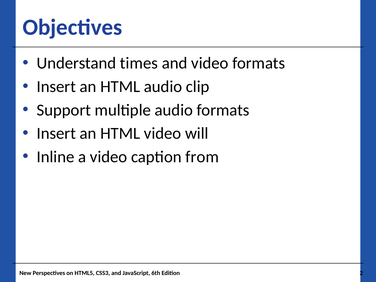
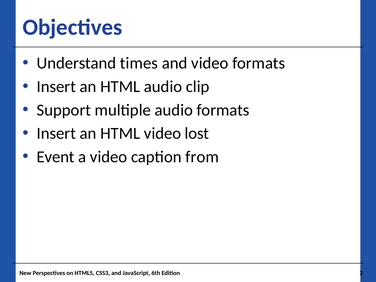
will: will -> lost
Inline: Inline -> Event
